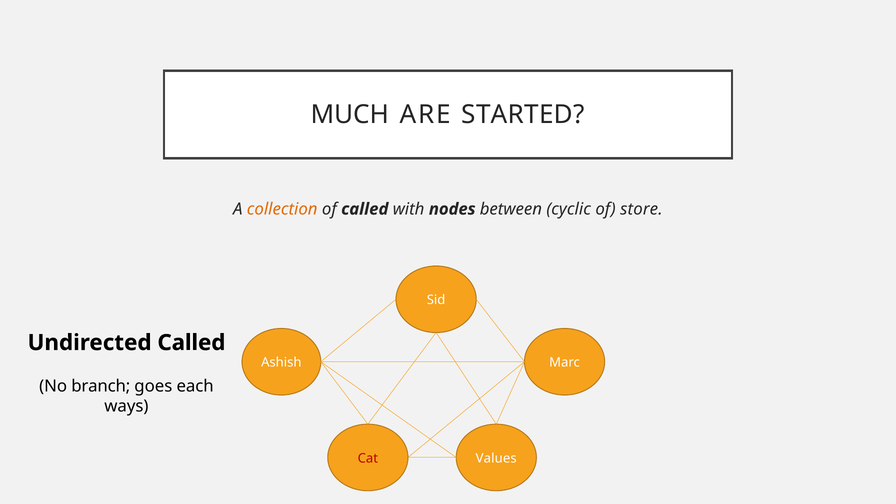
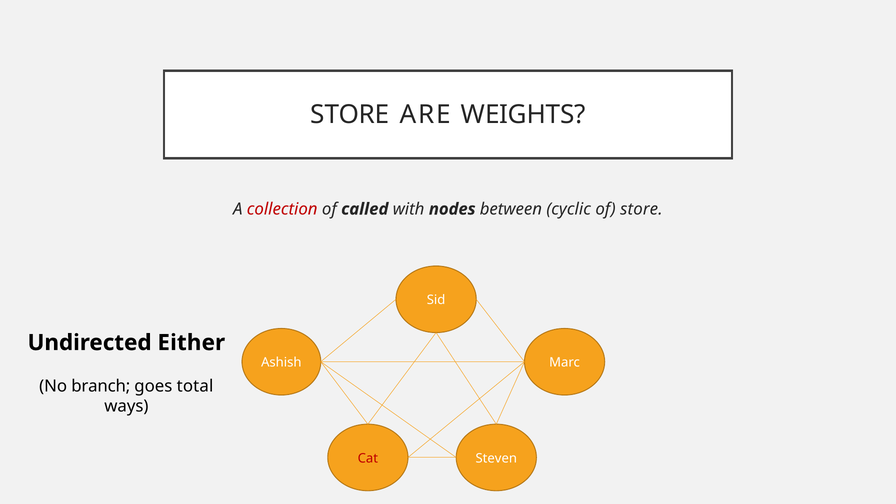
MUCH at (350, 114): MUCH -> STORE
STARTED: STARTED -> WEIGHTS
collection colour: orange -> red
Undirected Called: Called -> Either
each: each -> total
Values: Values -> Steven
